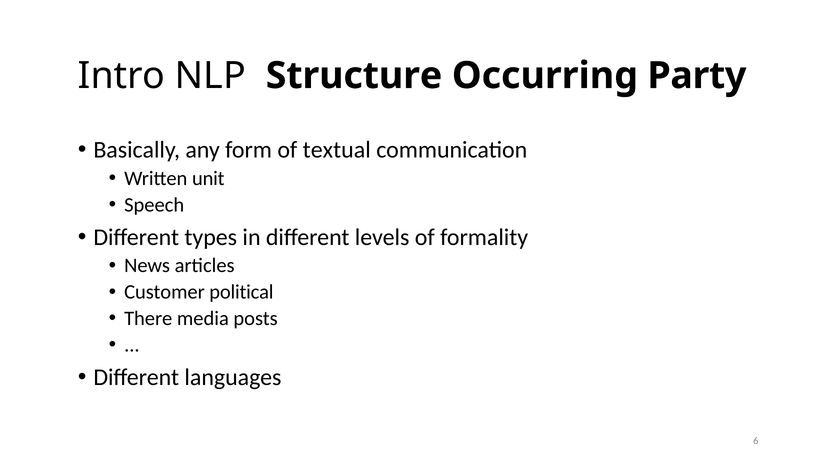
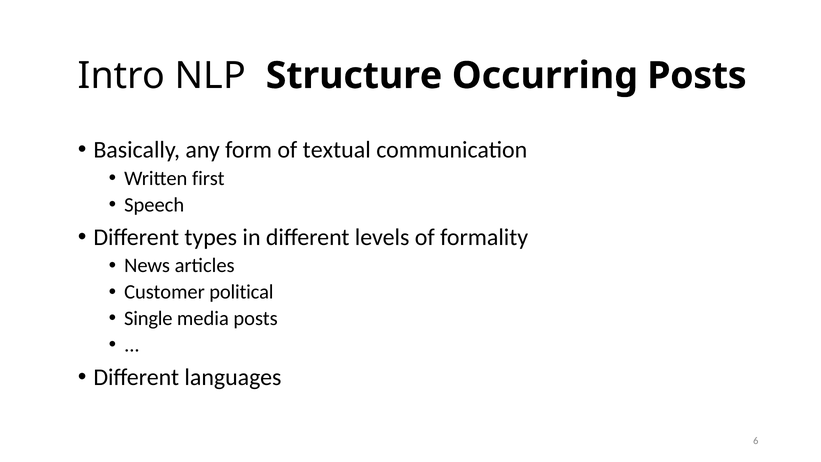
Occurring Party: Party -> Posts
unit: unit -> first
There: There -> Single
